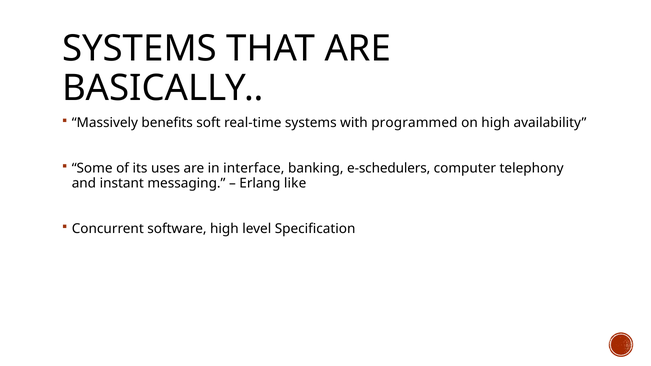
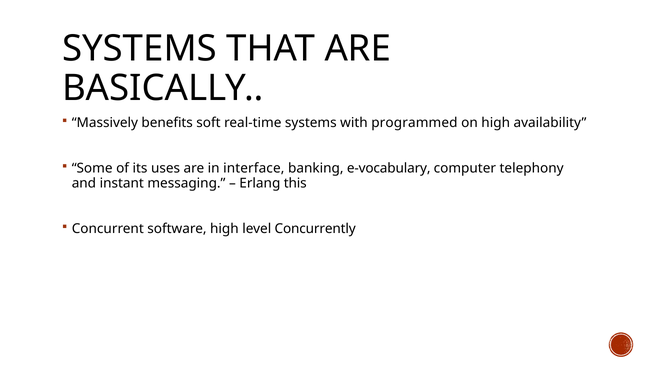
e-schedulers: e-schedulers -> e-vocabulary
like: like -> this
Specification: Specification -> Concurrently
